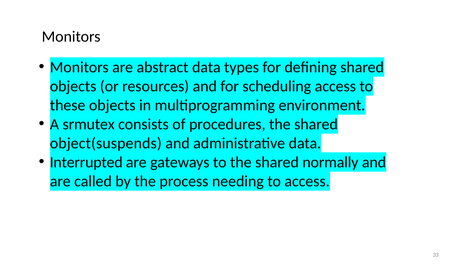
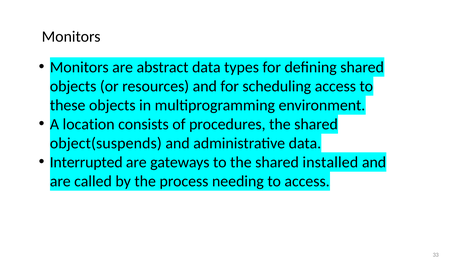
srmutex: srmutex -> location
normally: normally -> installed
